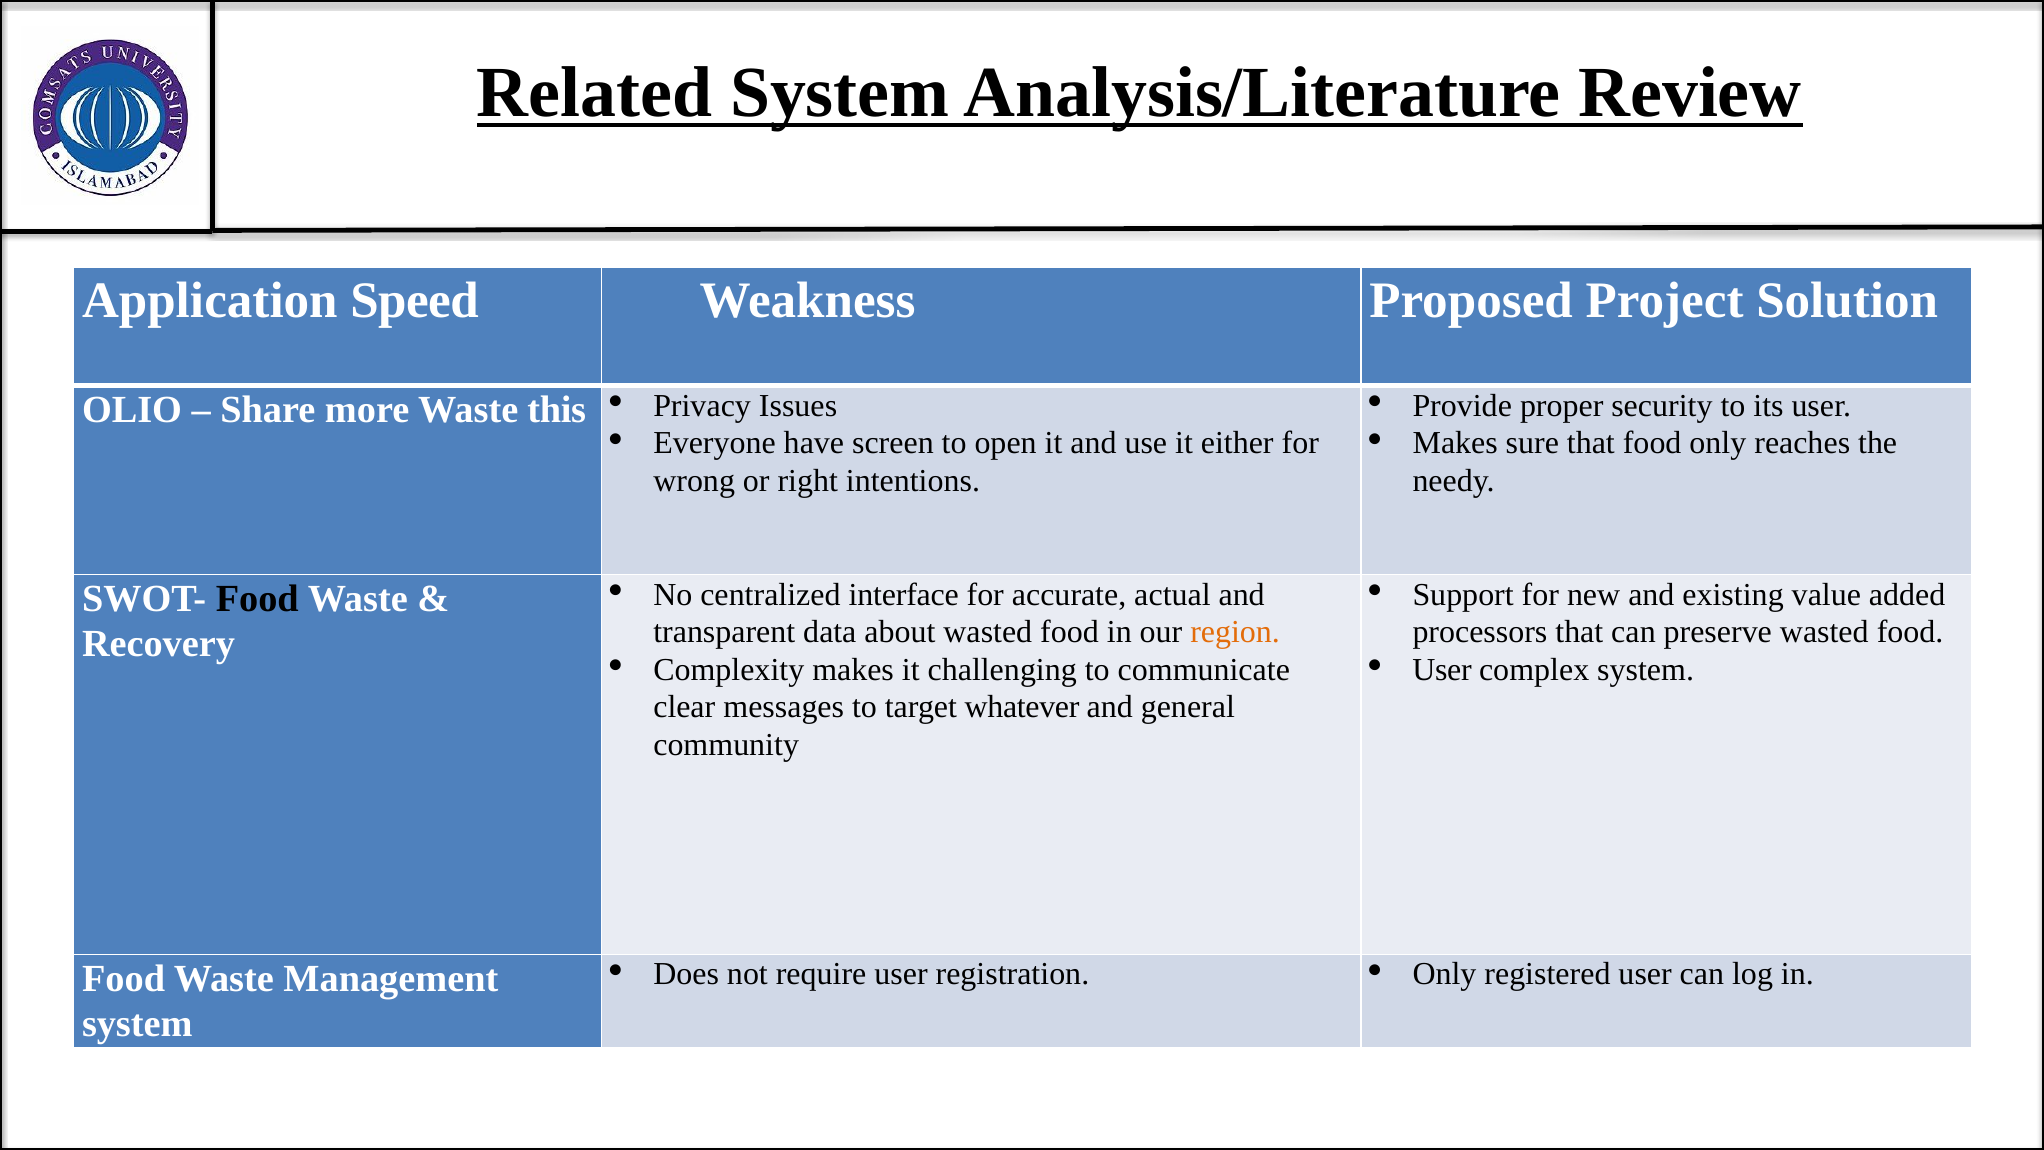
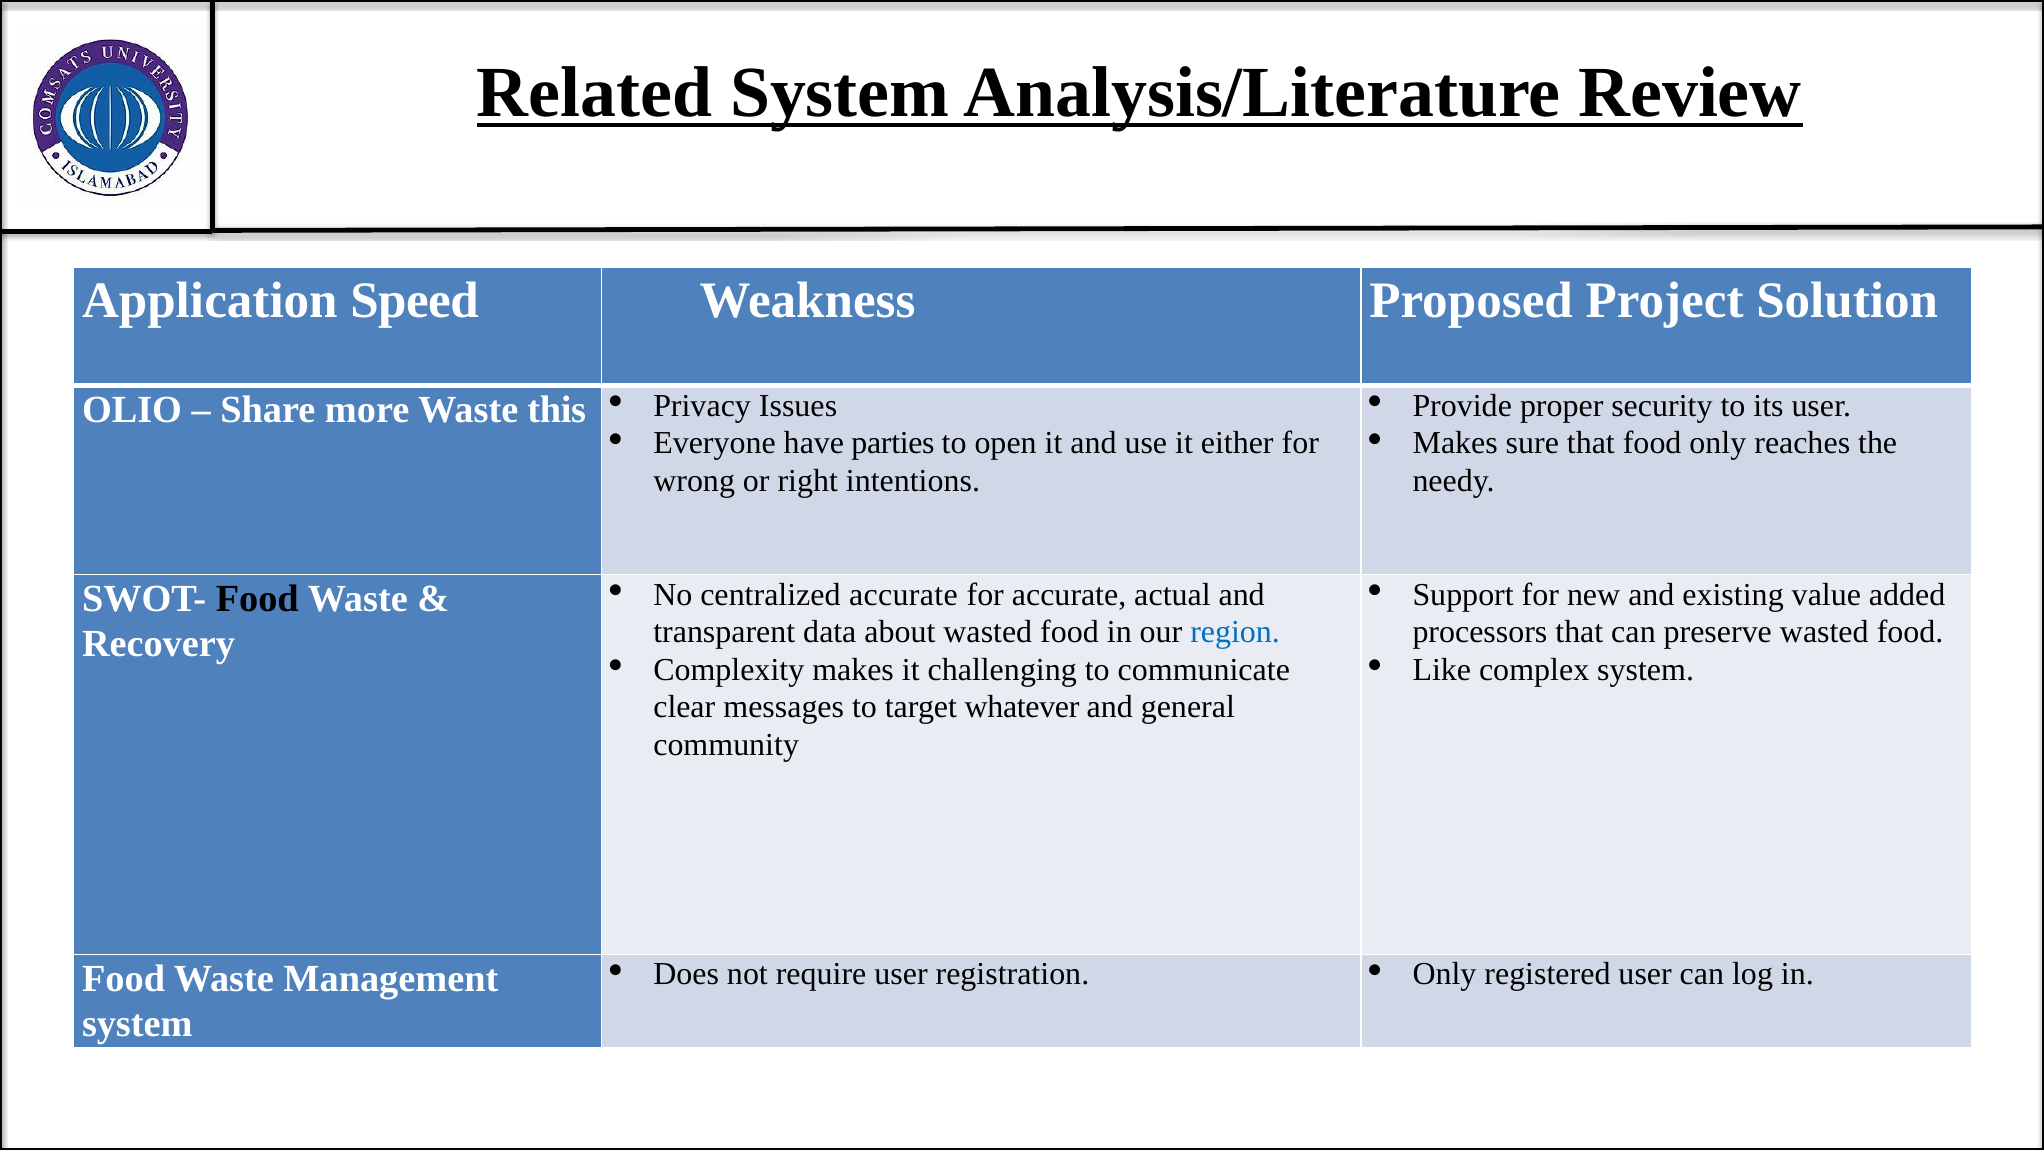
screen: screen -> parties
centralized interface: interface -> accurate
region colour: orange -> blue
User at (1442, 669): User -> Like
